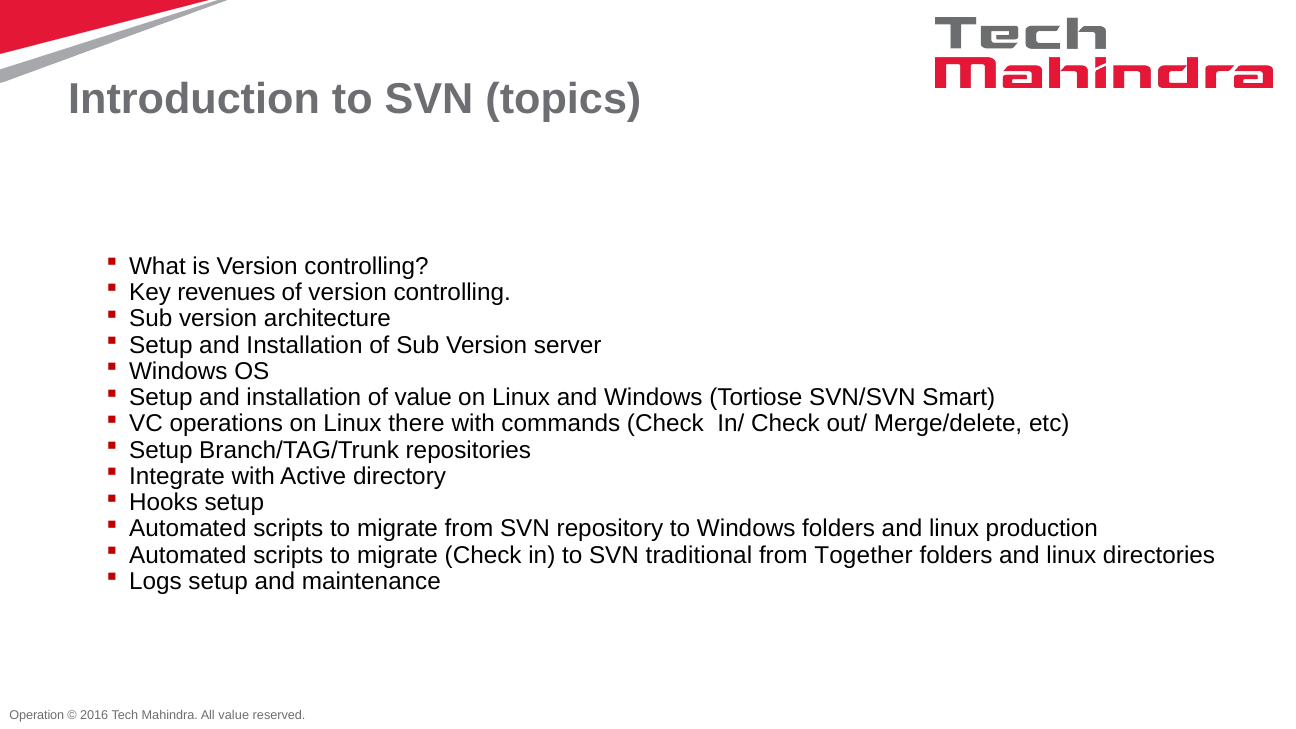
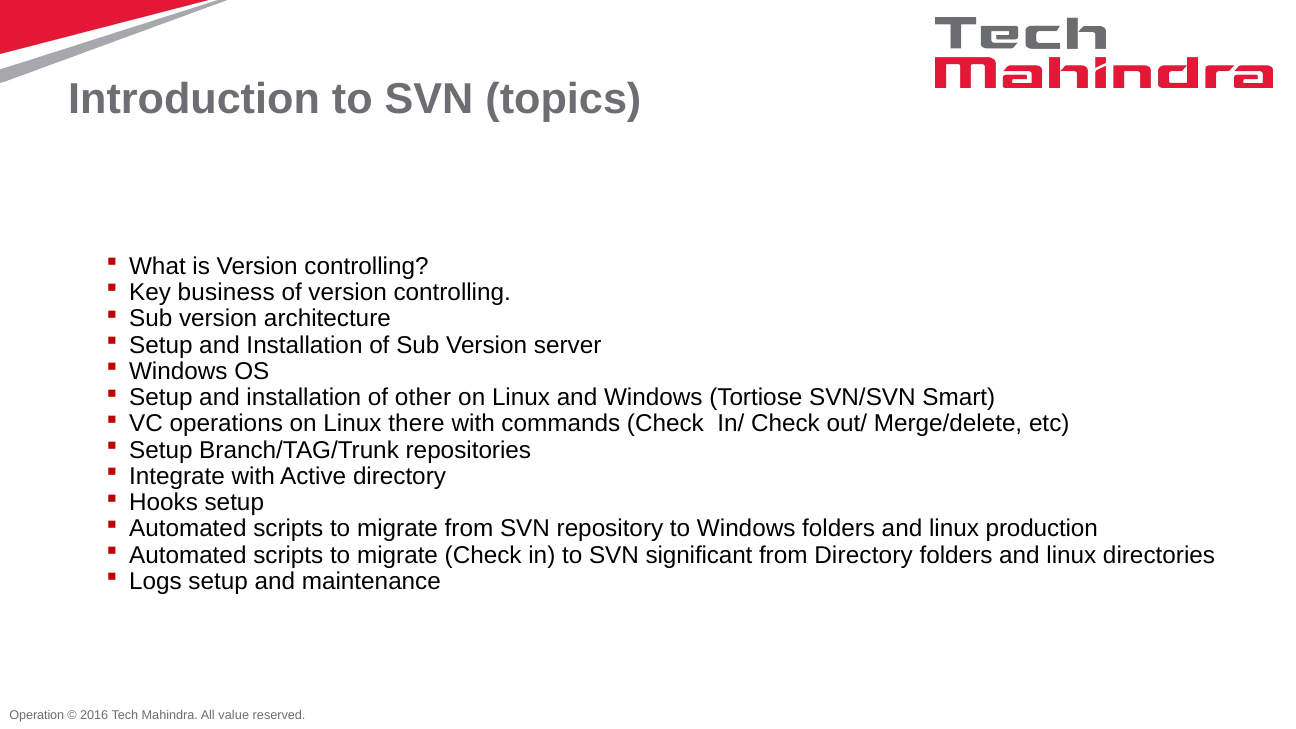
revenues: revenues -> business
of value: value -> other
traditional: traditional -> significant
from Together: Together -> Directory
